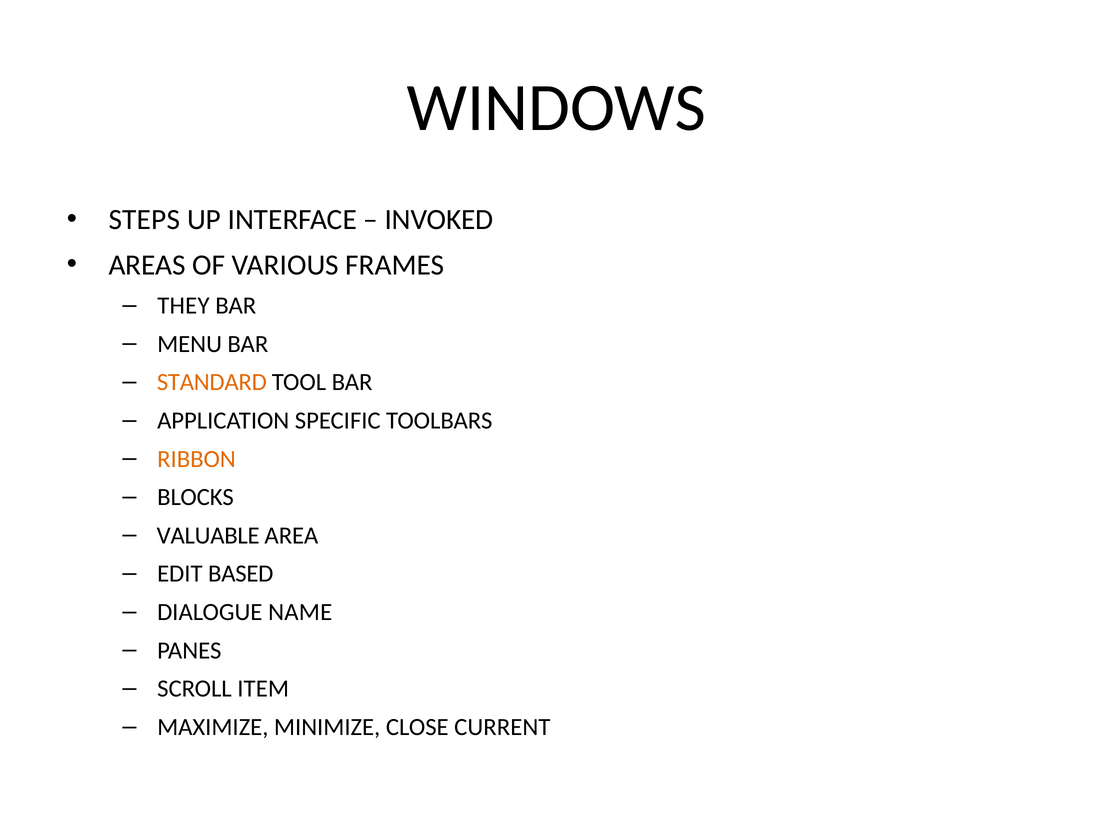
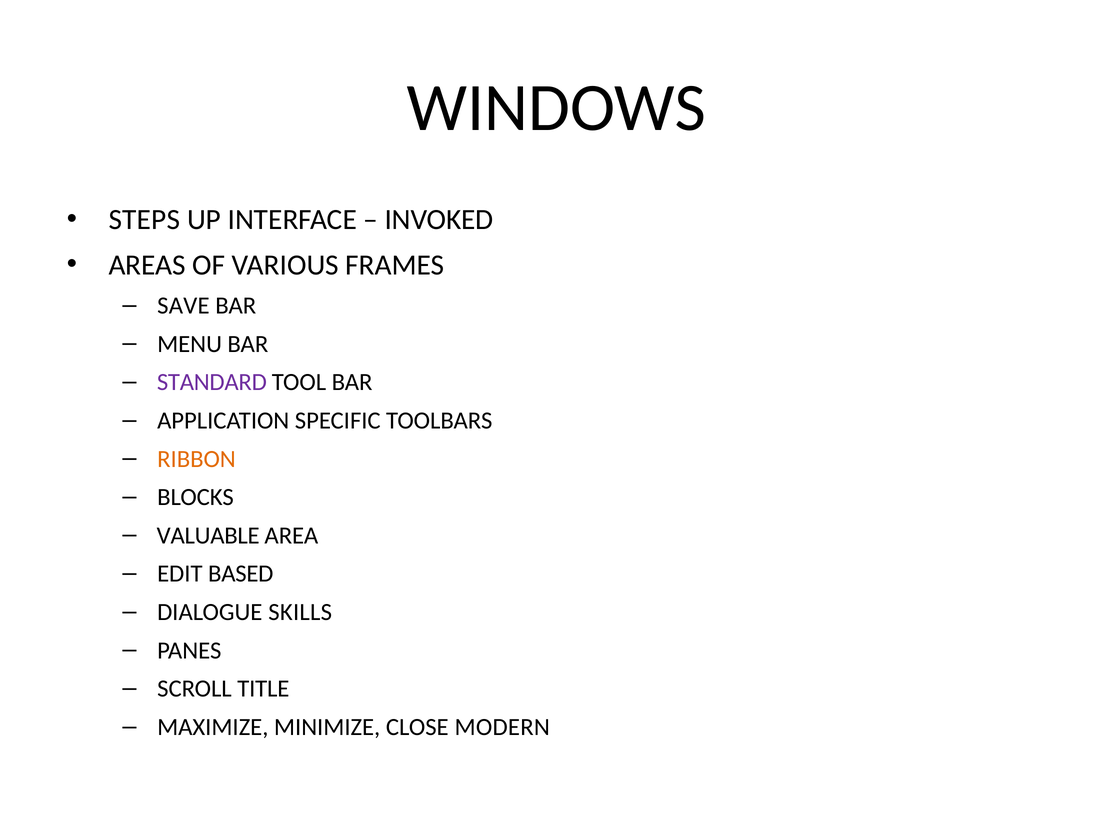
THEY: THEY -> SAVE
STANDARD colour: orange -> purple
NAME: NAME -> SKILLS
ITEM: ITEM -> TITLE
CURRENT: CURRENT -> MODERN
